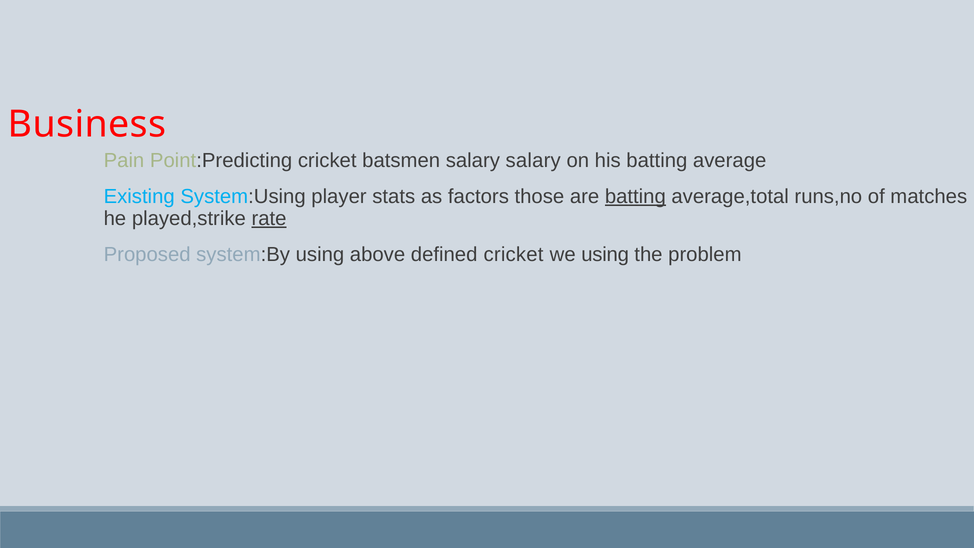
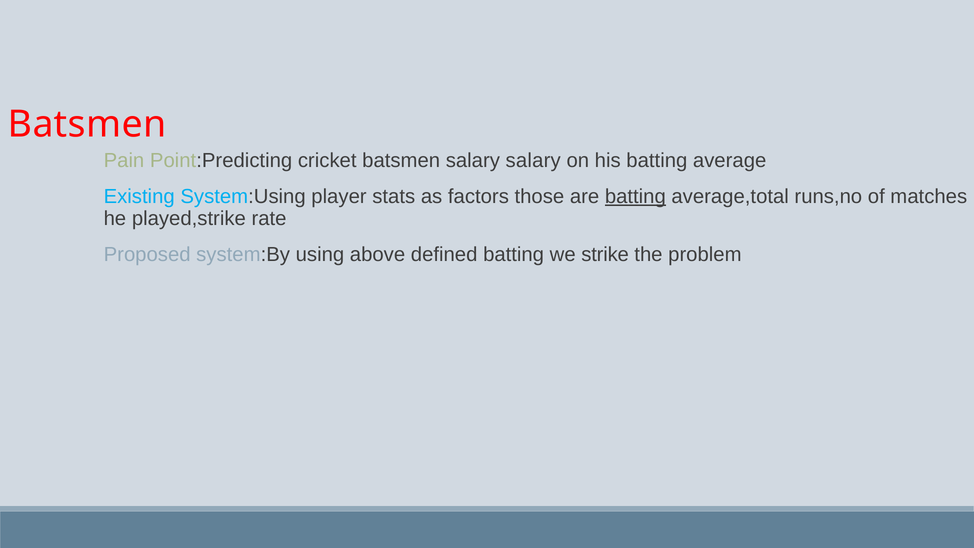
Business at (87, 124): Business -> Batsmen
rate underline: present -> none
defined cricket: cricket -> batting
we using: using -> strike
